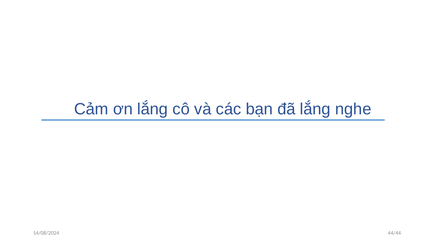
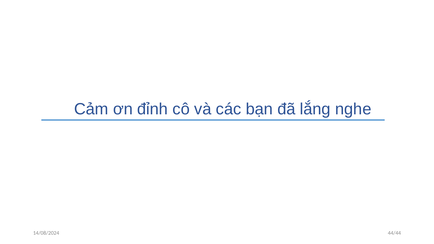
ơn lắng: lắng -> đỉnh
